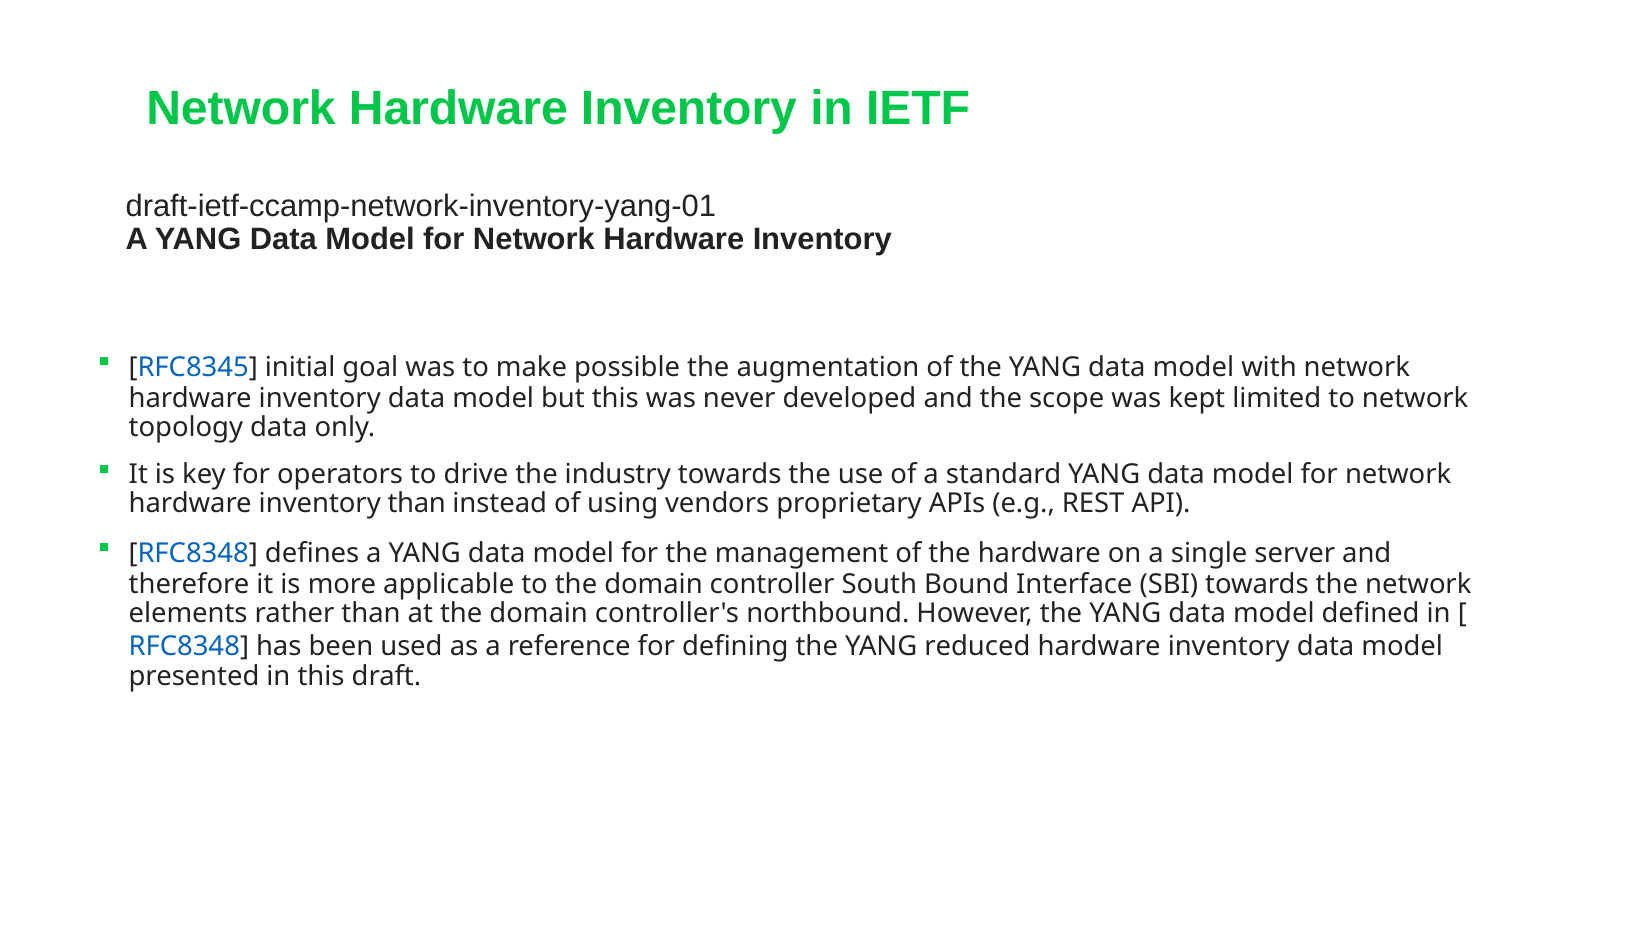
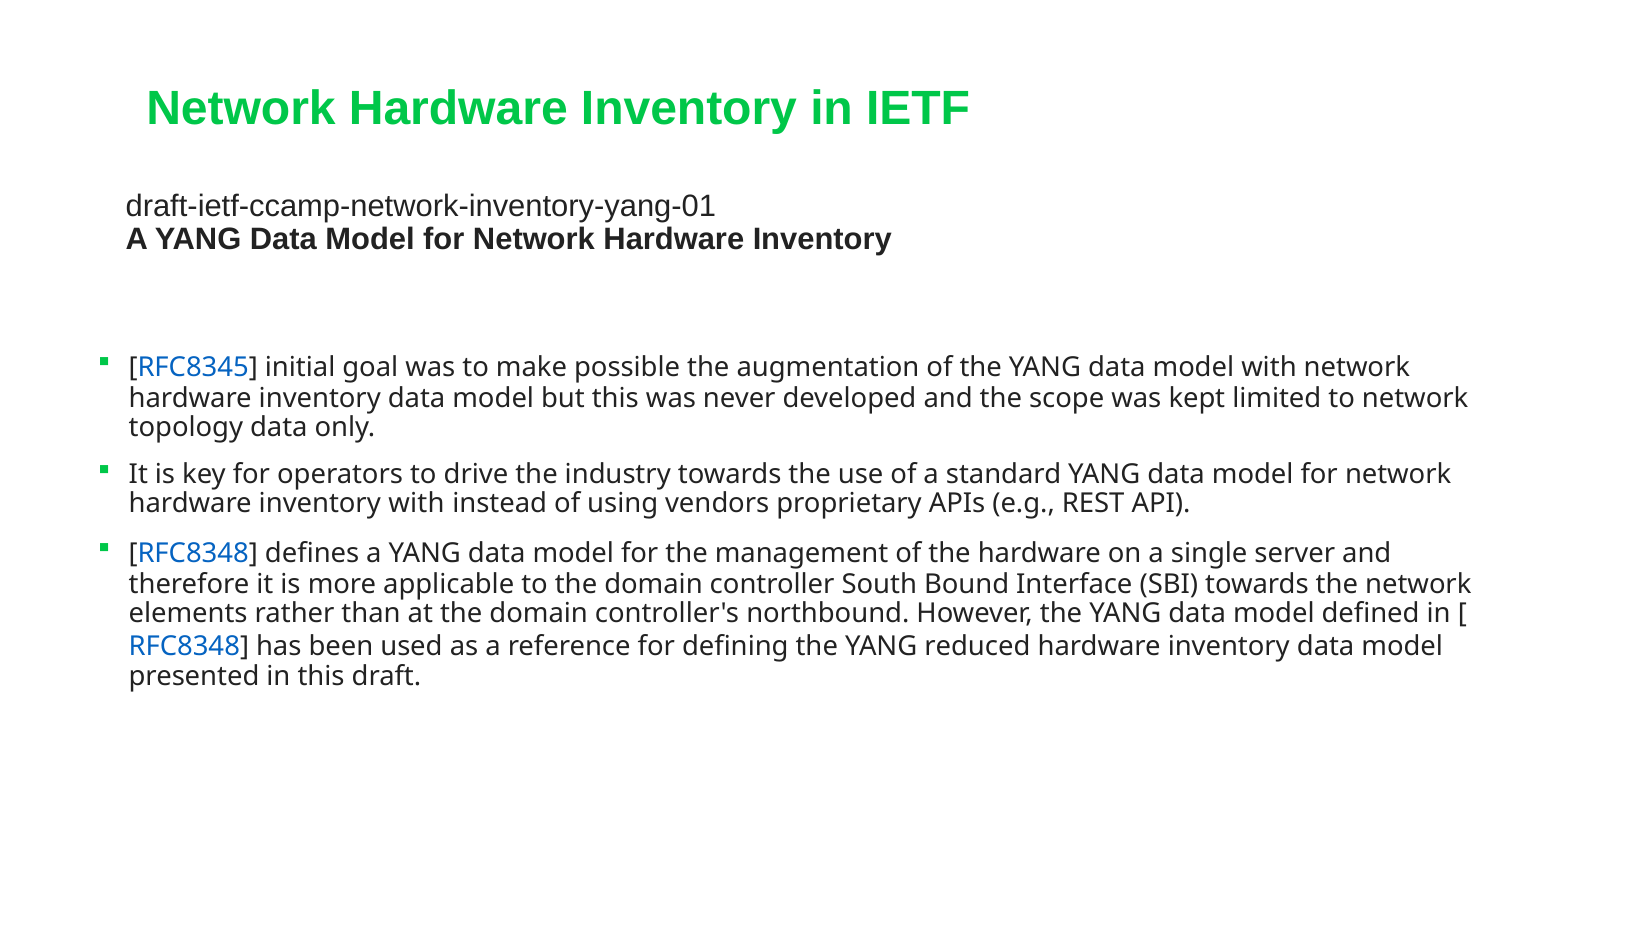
inventory than: than -> with
